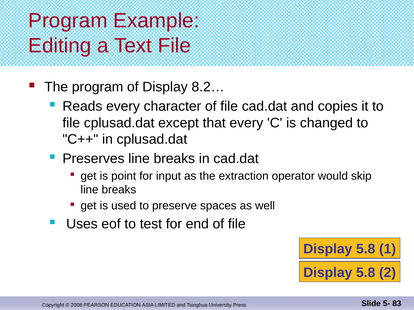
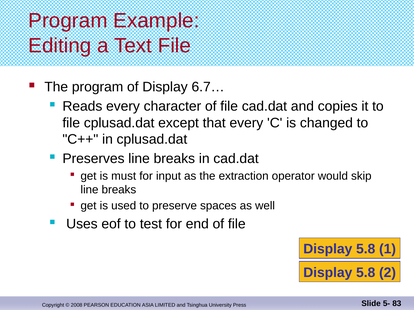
8.2…: 8.2… -> 6.7…
point: point -> must
